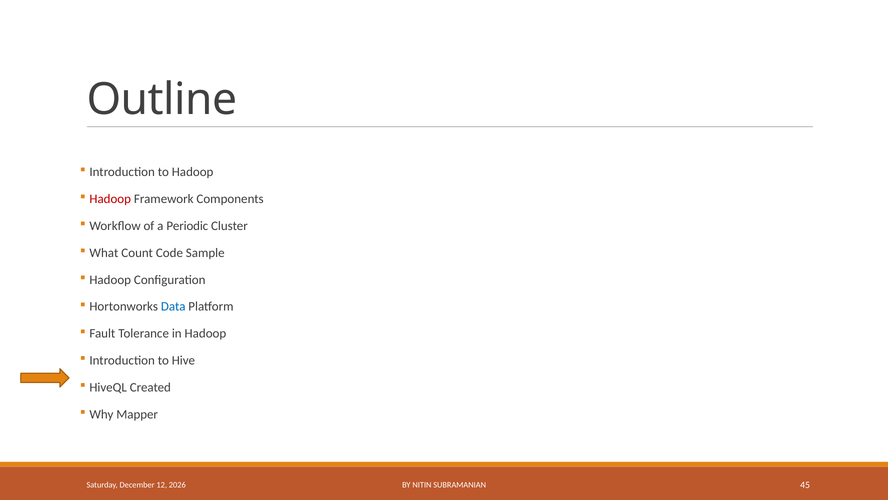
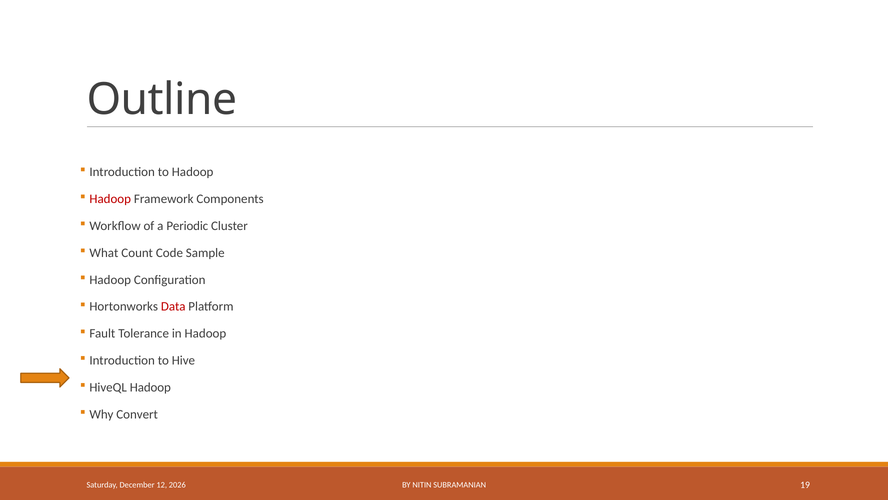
Data colour: blue -> red
HiveQL Created: Created -> Hadoop
Mapper: Mapper -> Convert
45: 45 -> 19
